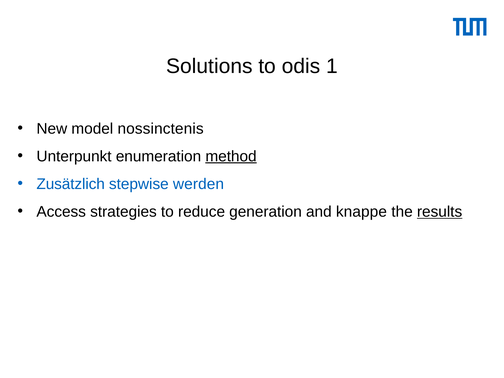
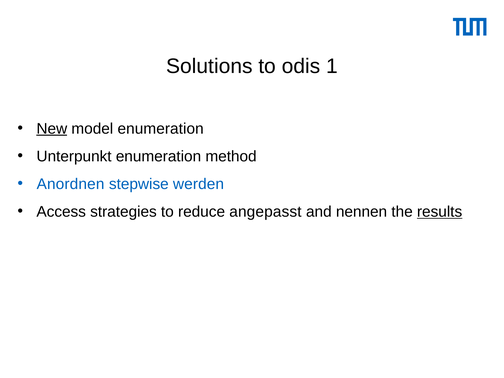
New underline: none -> present
model nossinctenis: nossinctenis -> enumeration
method underline: present -> none
Zusätzlich: Zusätzlich -> Anordnen
generation: generation -> angepasst
knappe: knappe -> nennen
